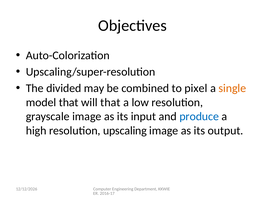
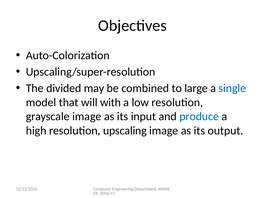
pixel: pixel -> large
single colour: orange -> blue
will that: that -> with
